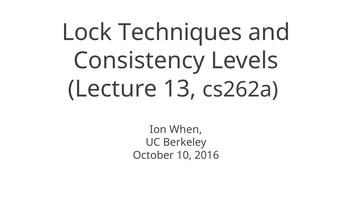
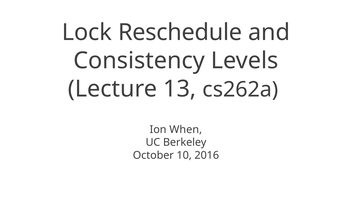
Techniques: Techniques -> Reschedule
